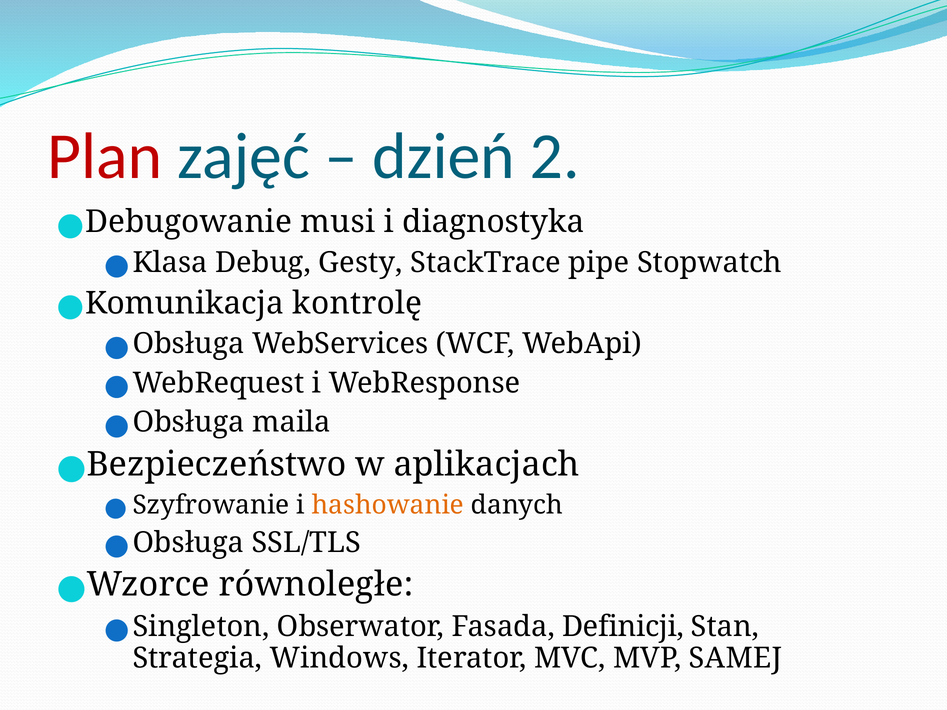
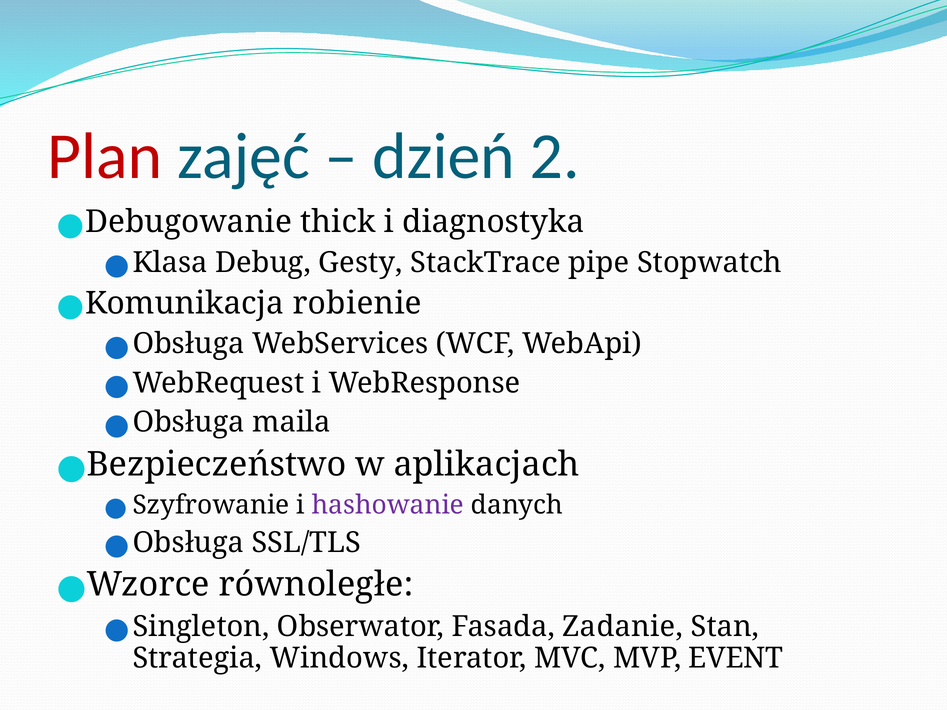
musi: musi -> thick
kontrolę: kontrolę -> robienie
hashowanie colour: orange -> purple
Definicji: Definicji -> Zadanie
SAMEJ: SAMEJ -> EVENT
